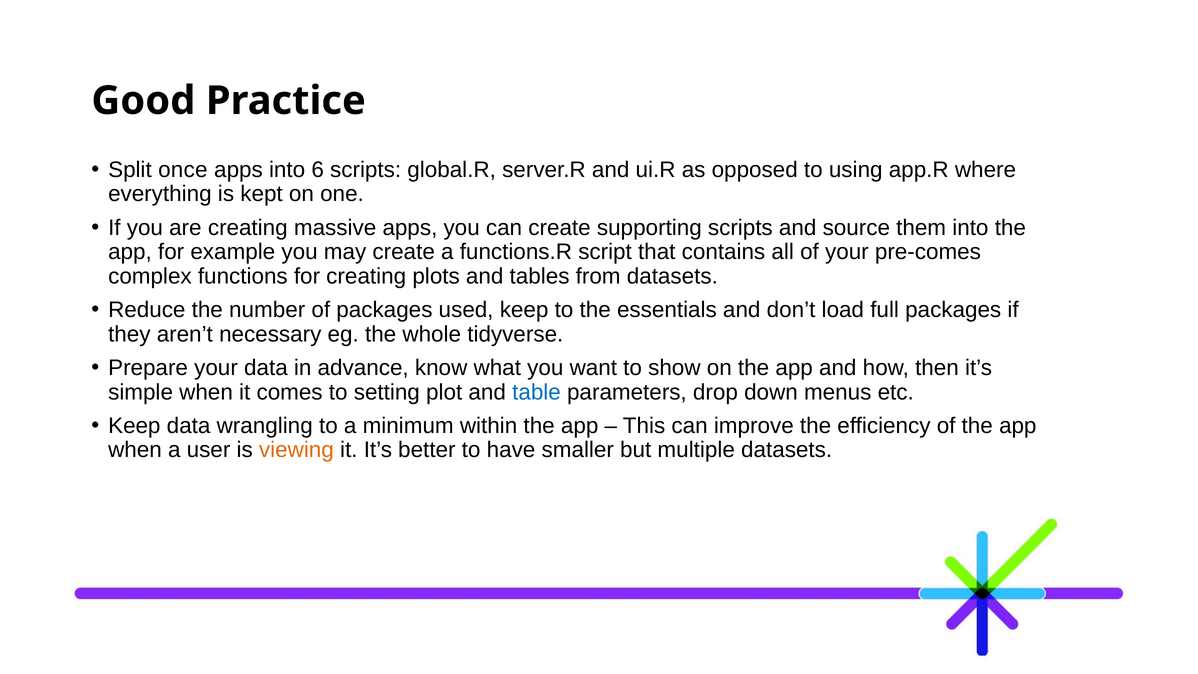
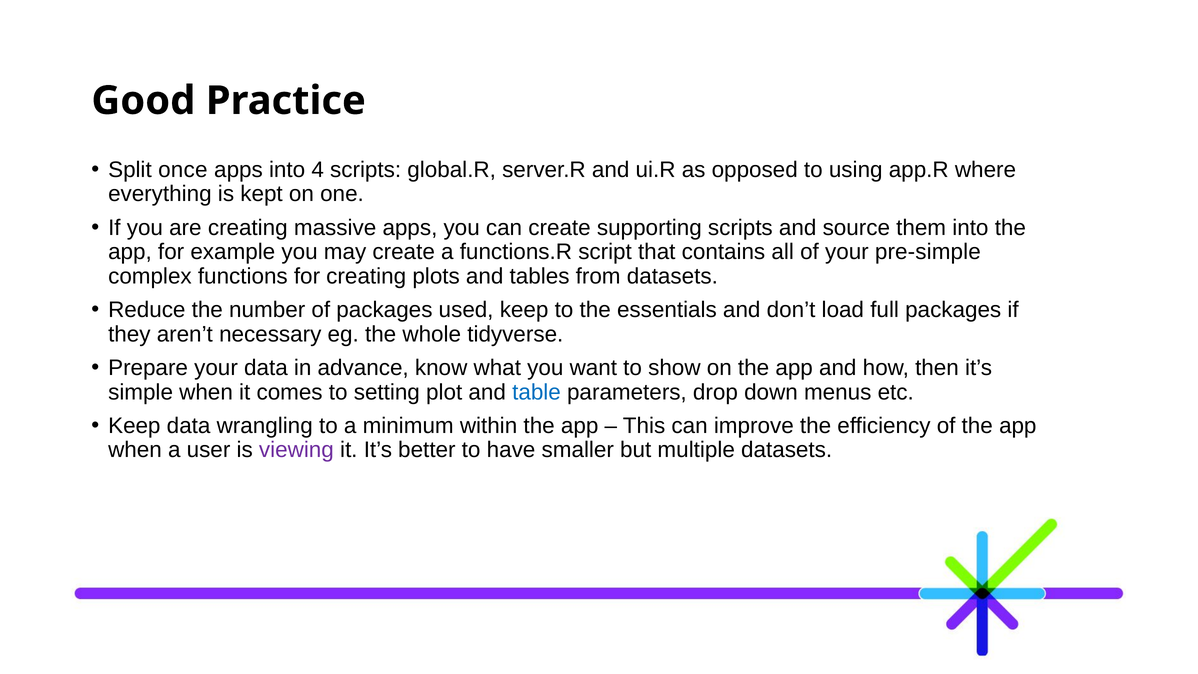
6: 6 -> 4
pre-comes: pre-comes -> pre-simple
viewing colour: orange -> purple
